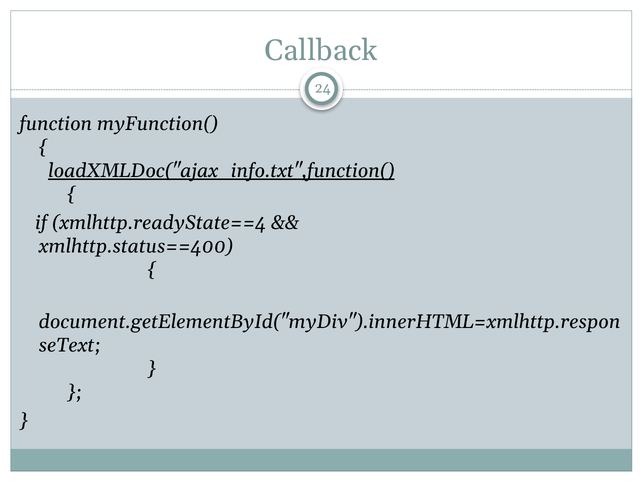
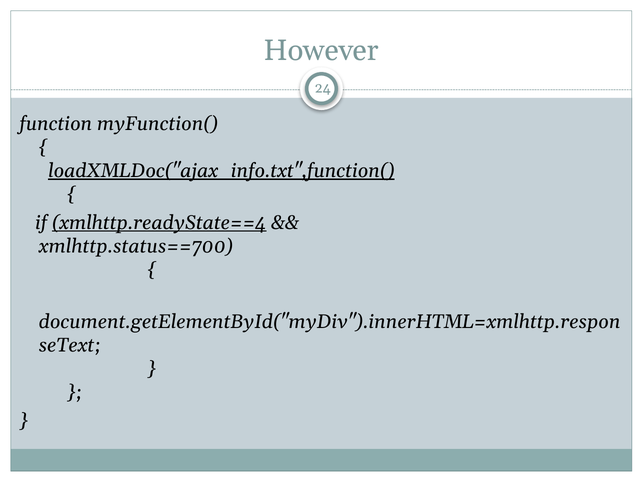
Callback: Callback -> However
xmlhttp.readyState==4 underline: none -> present
xmlhttp.status==400: xmlhttp.status==400 -> xmlhttp.status==700
